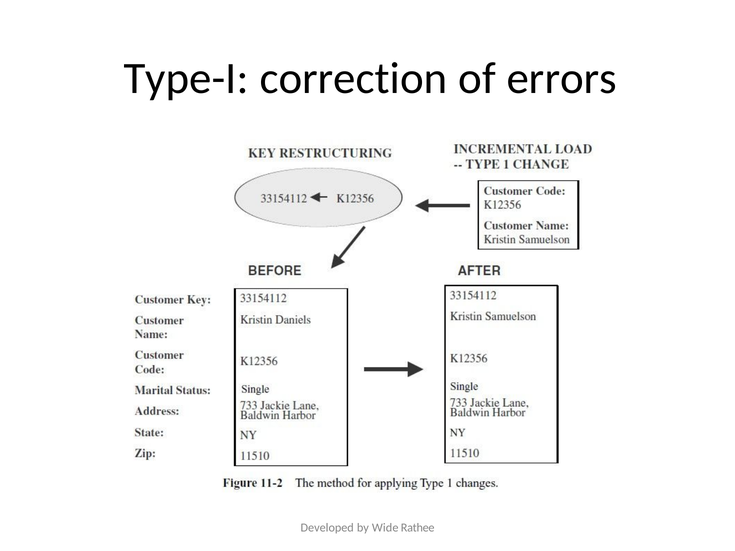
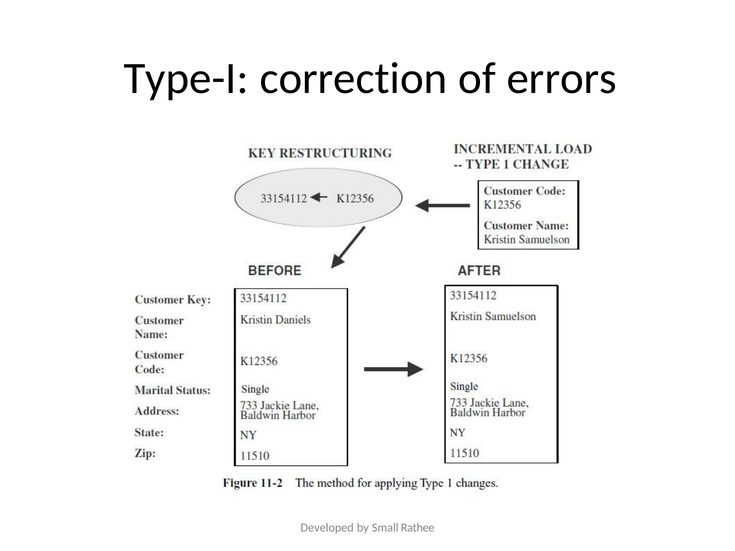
Wide: Wide -> Small
